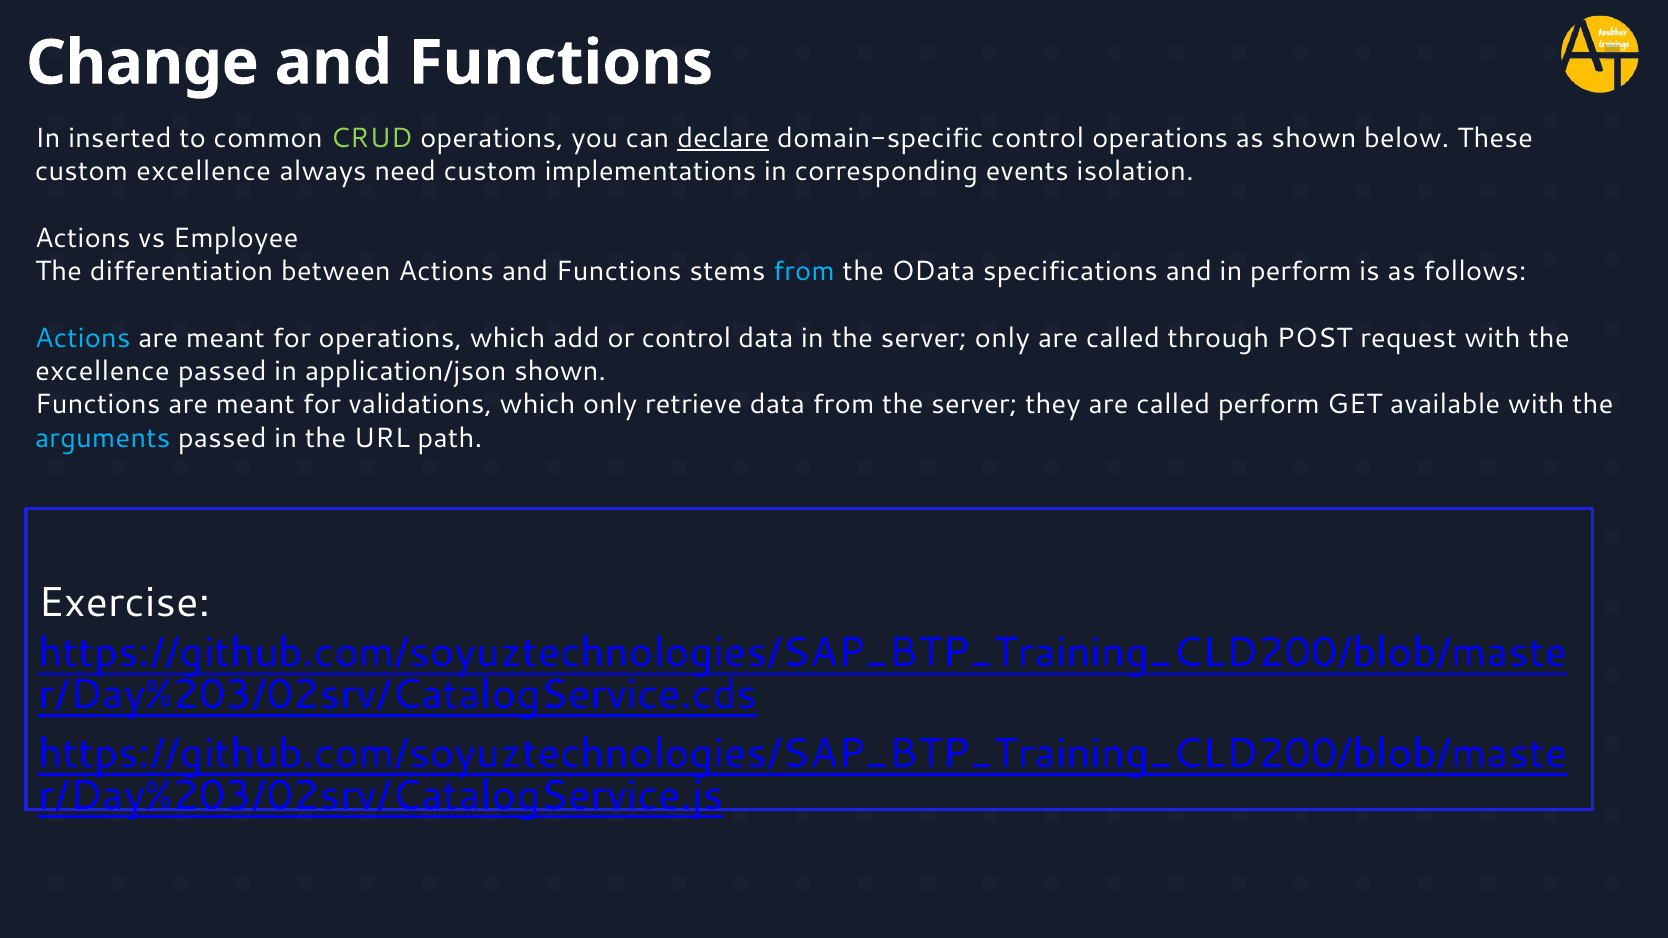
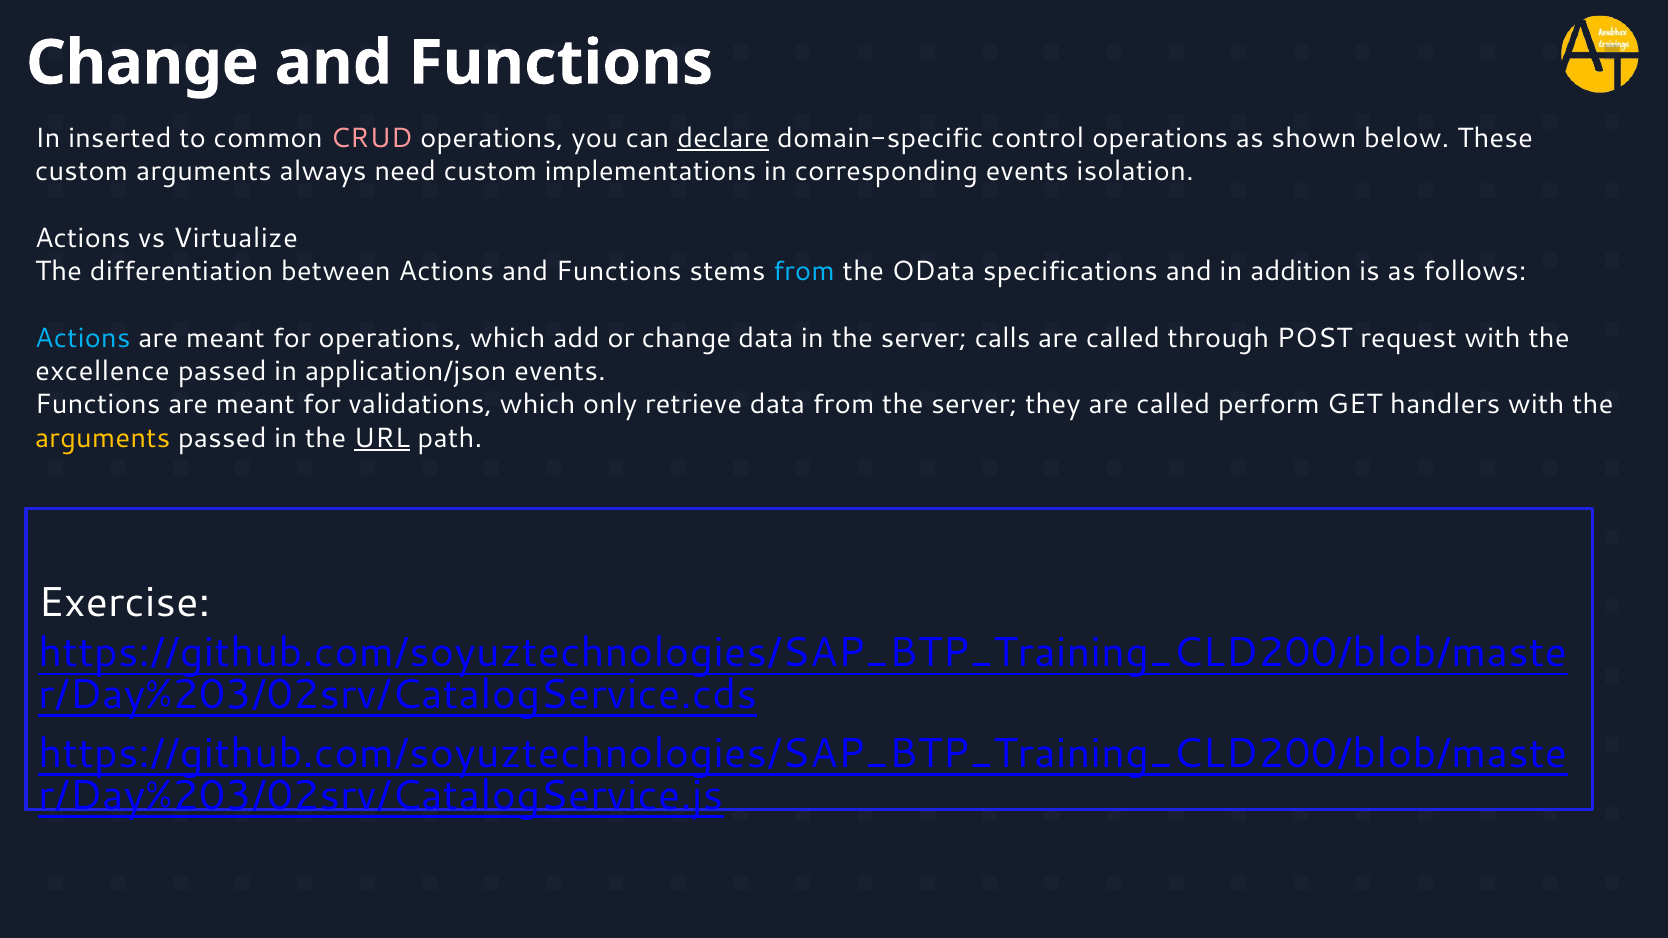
CRUD colour: light green -> pink
custom excellence: excellence -> arguments
Employee: Employee -> Virtualize
in perform: perform -> addition
or control: control -> change
server only: only -> calls
application/json shown: shown -> events
available: available -> handlers
arguments at (103, 438) colour: light blue -> yellow
URL underline: none -> present
